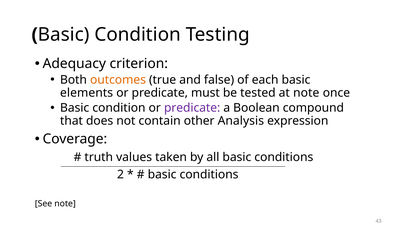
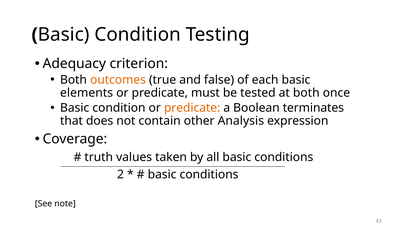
at note: note -> both
predicate at (192, 108) colour: purple -> orange
compound: compound -> terminates
